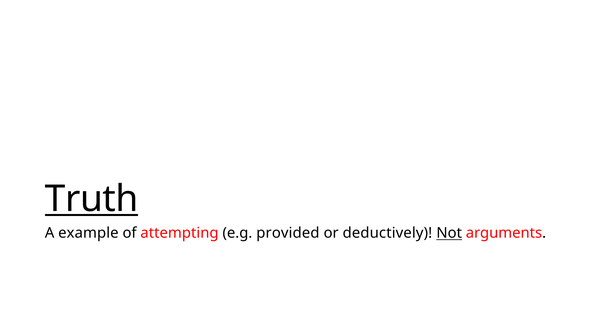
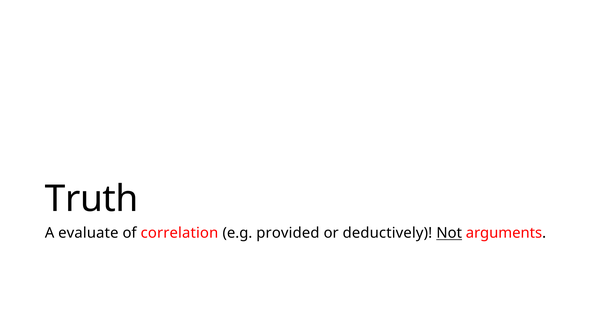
Truth underline: present -> none
example: example -> evaluate
attempting: attempting -> correlation
